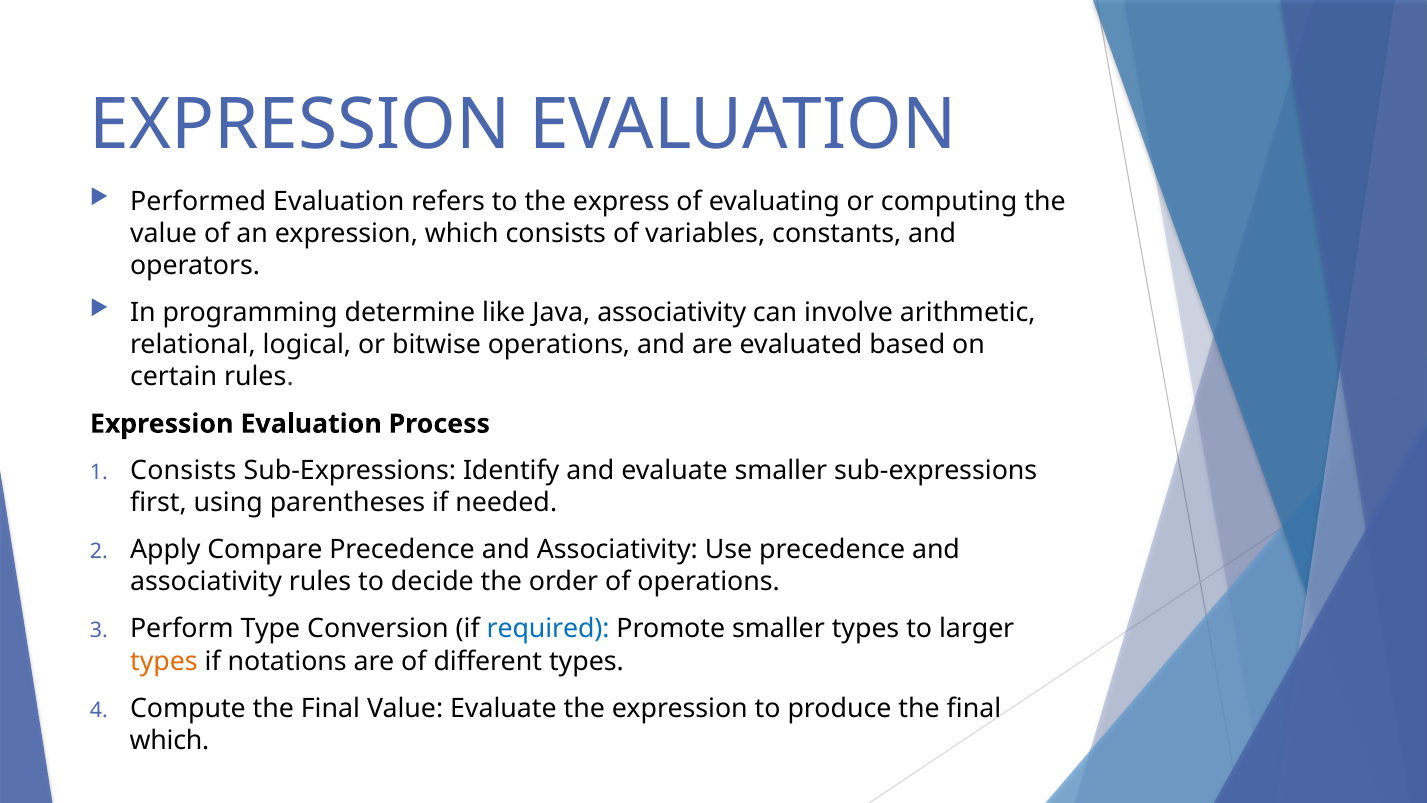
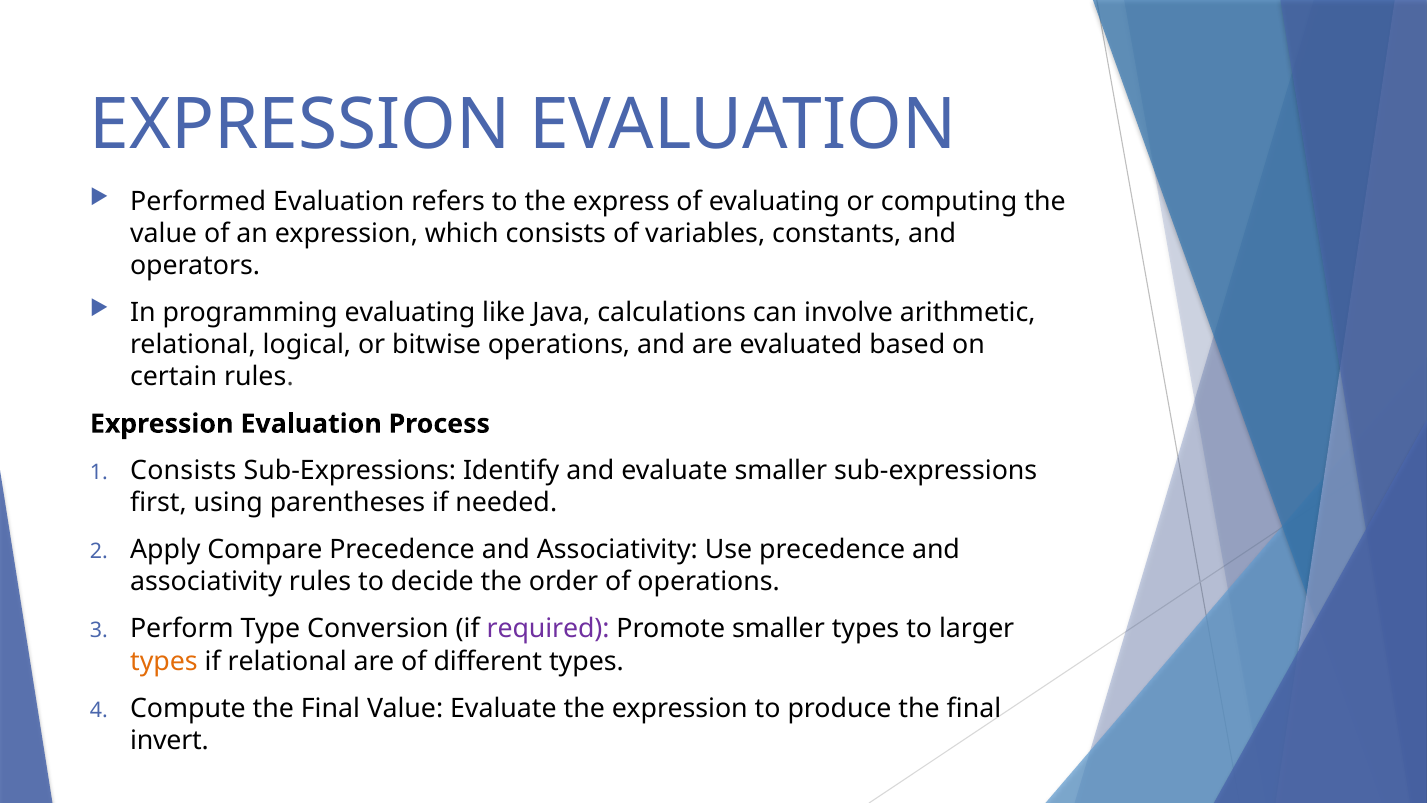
programming determine: determine -> evaluating
Java associativity: associativity -> calculations
required colour: blue -> purple
if notations: notations -> relational
which at (169, 740): which -> invert
